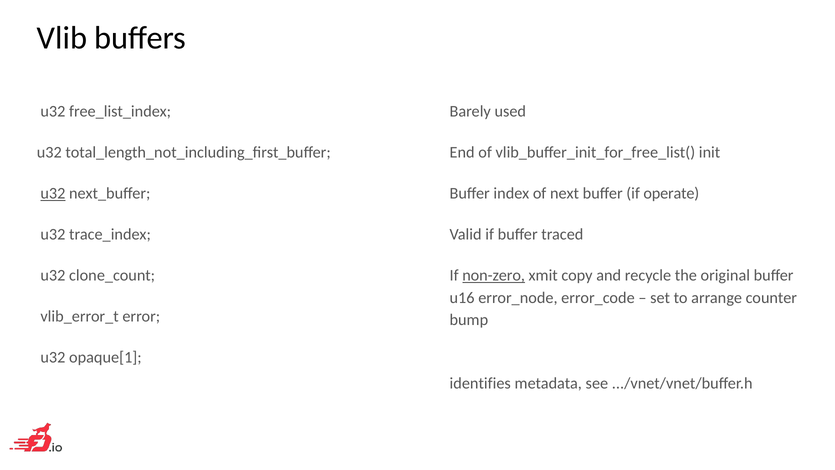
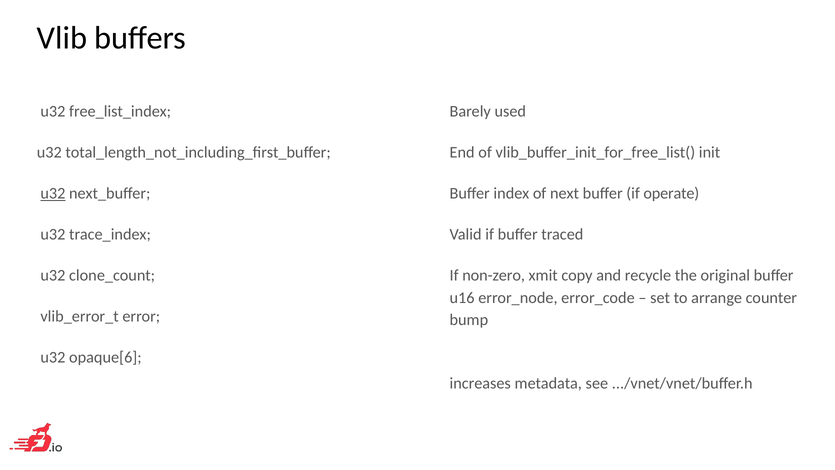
non-zero underline: present -> none
opaque[1: opaque[1 -> opaque[6
identifies: identifies -> increases
